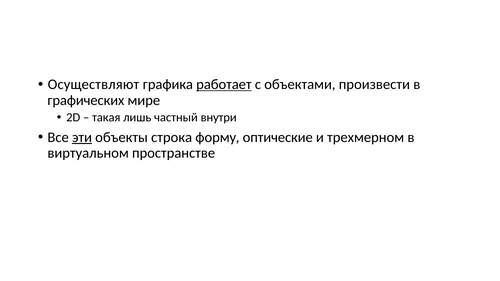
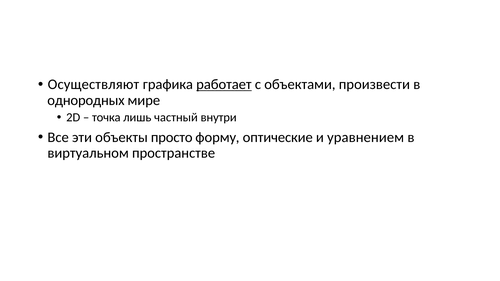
графических: графических -> однородных
такая: такая -> точка
эти underline: present -> none
строка: строка -> просто
трехмерном: трехмерном -> уравнением
